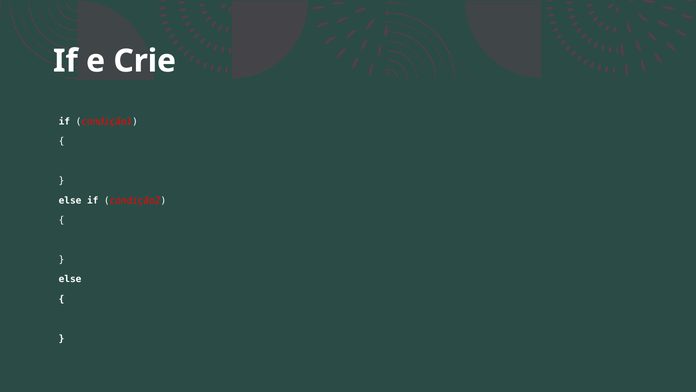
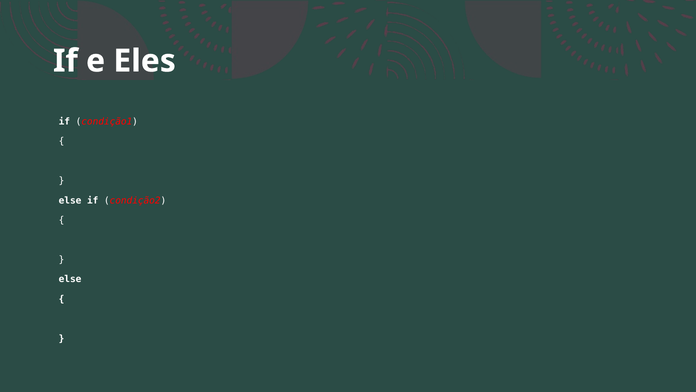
Crie: Crie -> Eles
